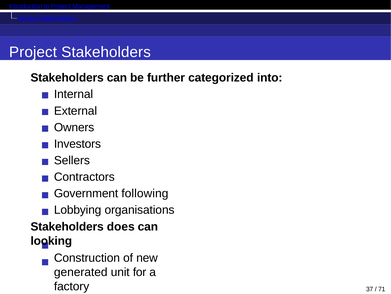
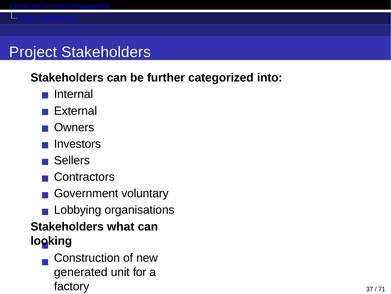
following: following -> voluntary
does: does -> what
